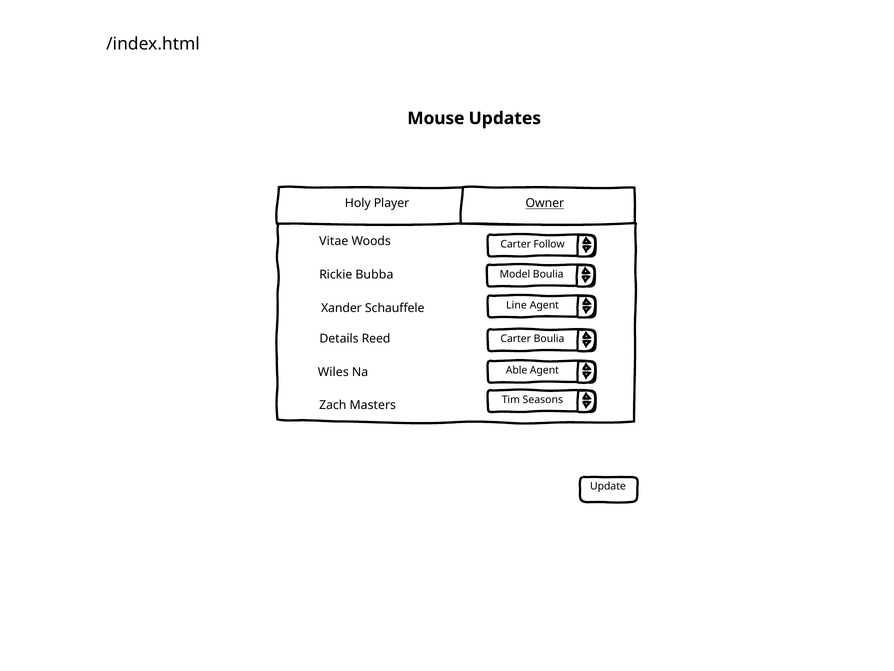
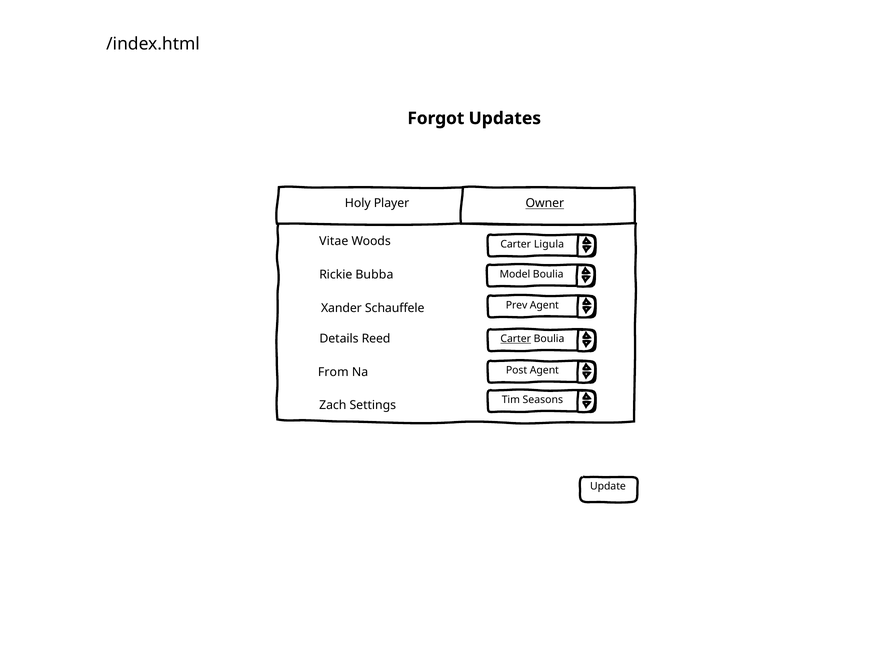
Mouse: Mouse -> Forgot
Follow: Follow -> Ligula
Line: Line -> Prev
Carter at (516, 339) underline: none -> present
Able: Able -> Post
Wiles: Wiles -> From
Masters: Masters -> Settings
